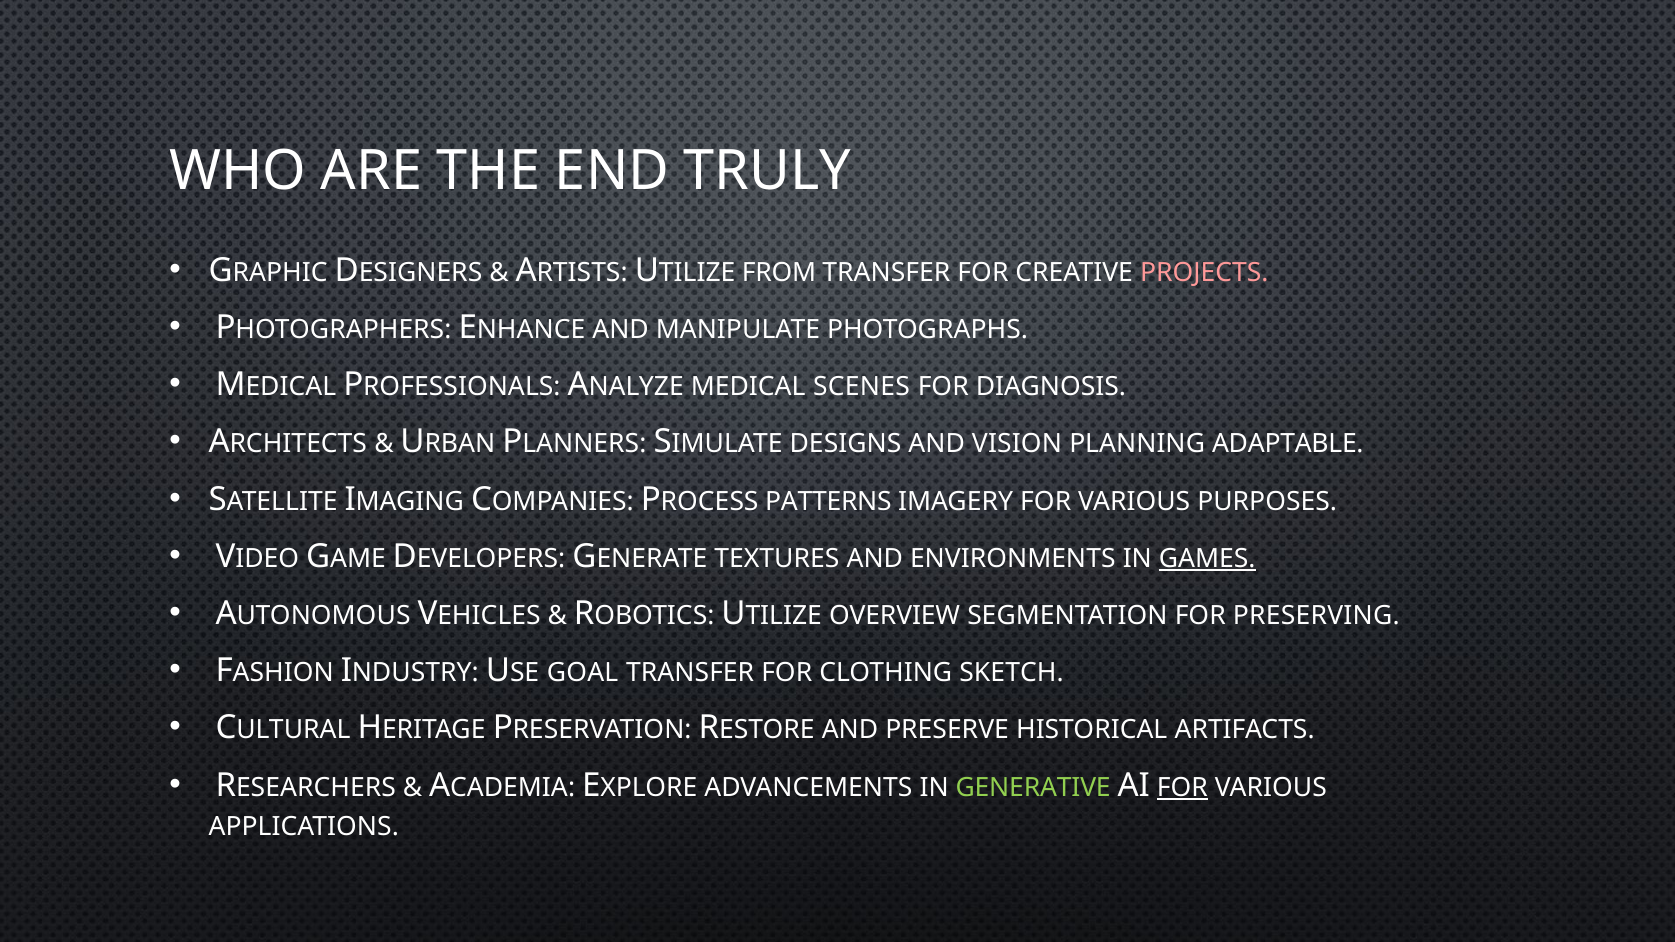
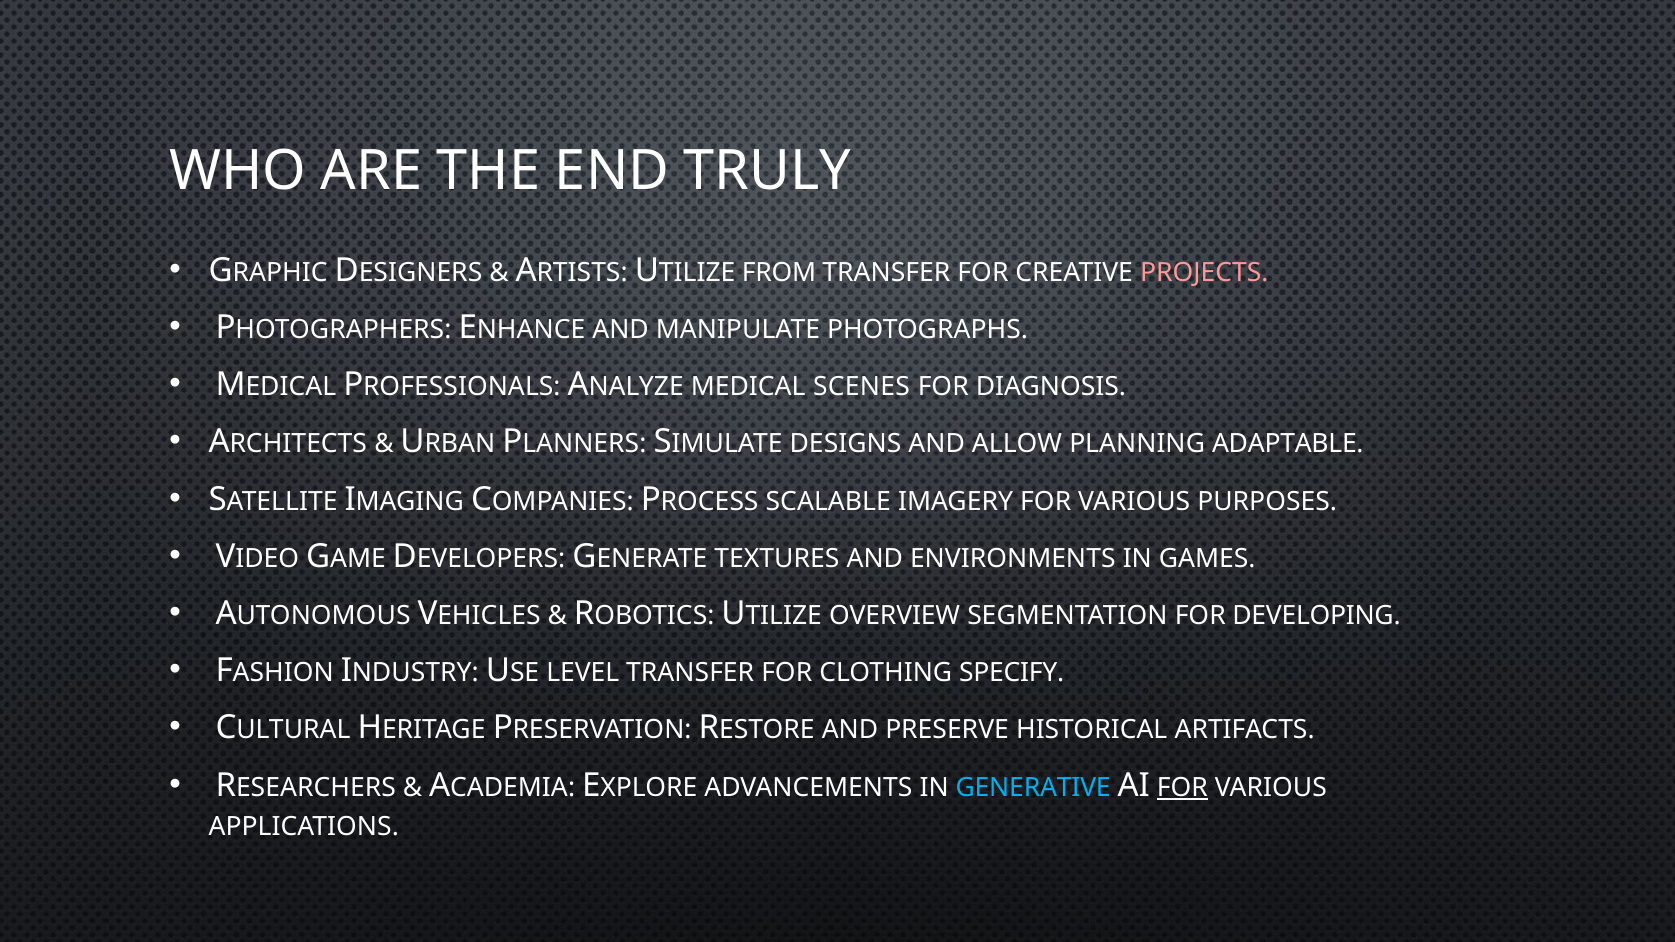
VISION: VISION -> ALLOW
PATTERNS: PATTERNS -> SCALABLE
GAMES underline: present -> none
PRESERVING: PRESERVING -> DEVELOPING
GOAL: GOAL -> LEVEL
SKETCH: SKETCH -> SPECIFY
GENERATIVE colour: light green -> light blue
